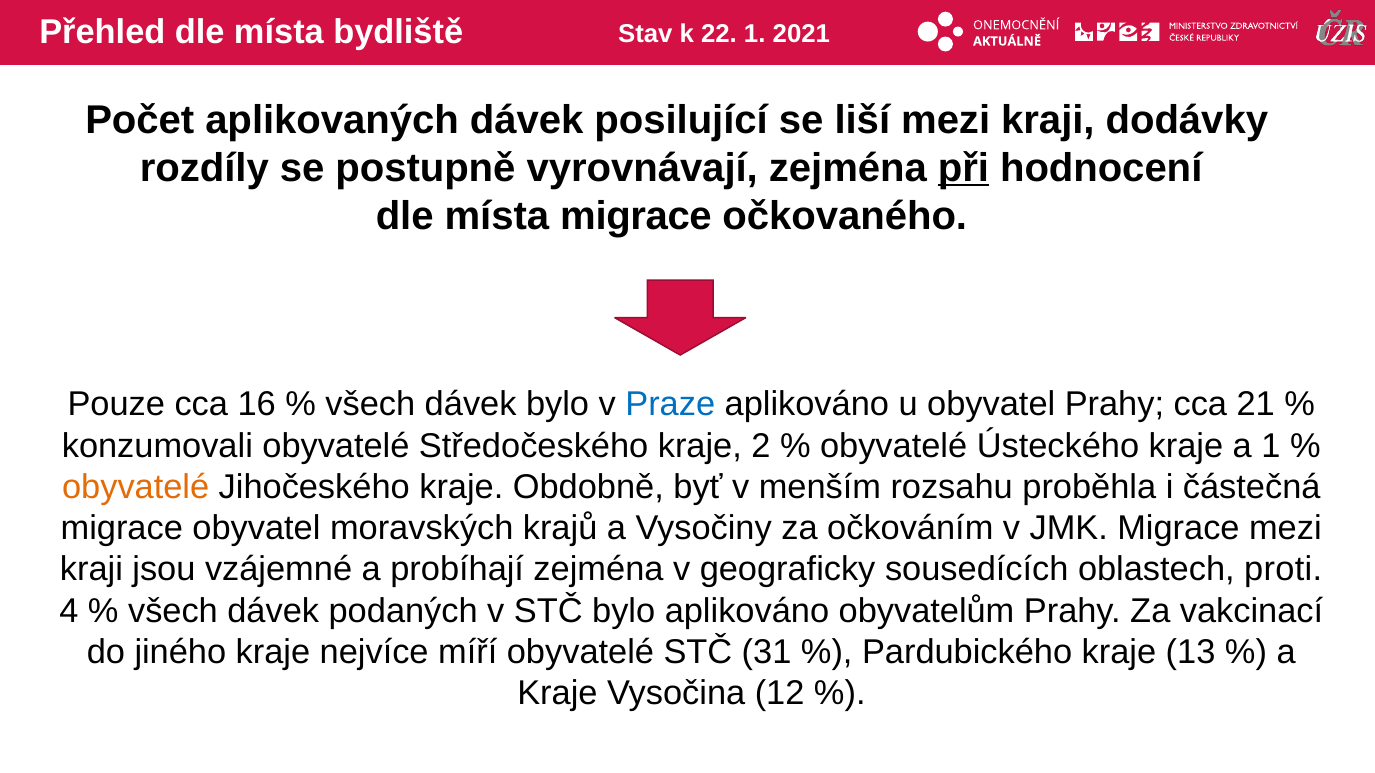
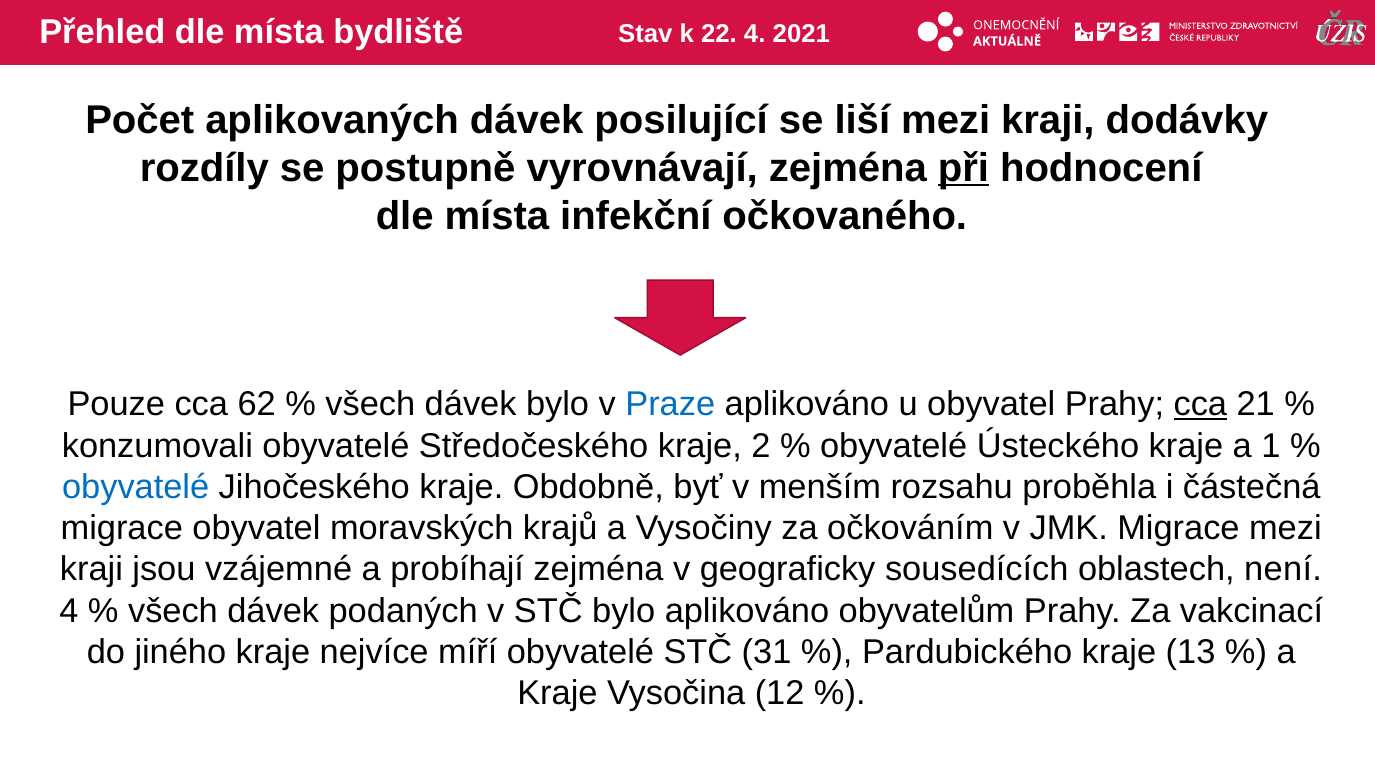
22 1: 1 -> 4
místa migrace: migrace -> infekční
16: 16 -> 62
cca at (1200, 405) underline: none -> present
obyvatelé at (136, 487) colour: orange -> blue
proti: proti -> není
